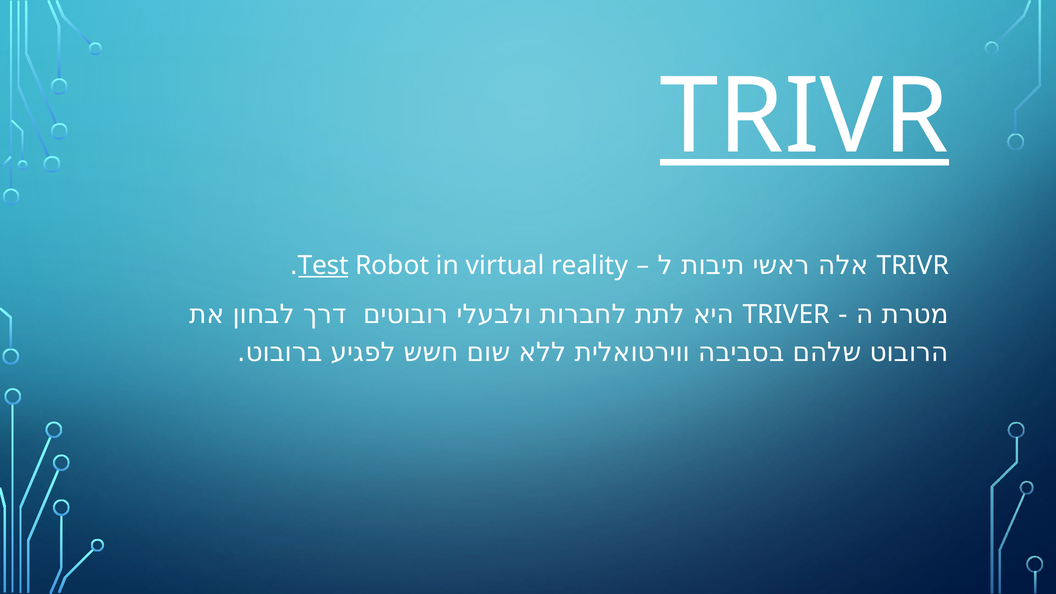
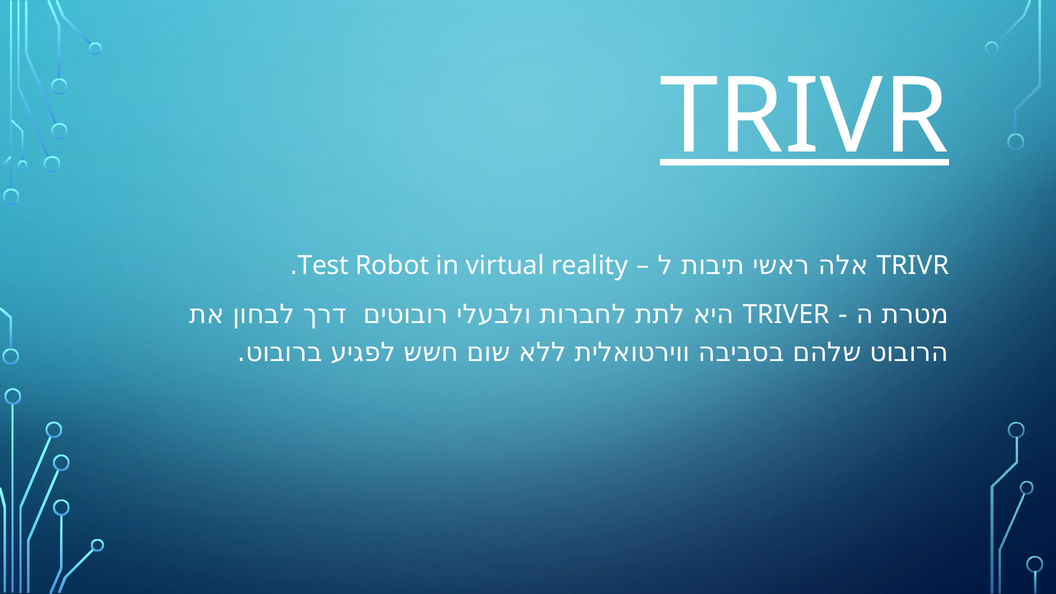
Test underline: present -> none
